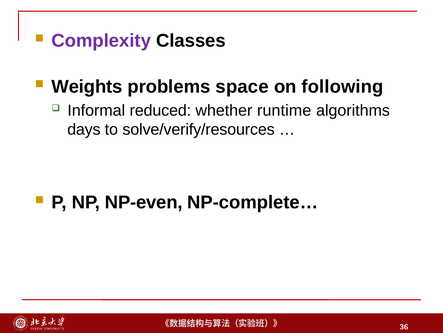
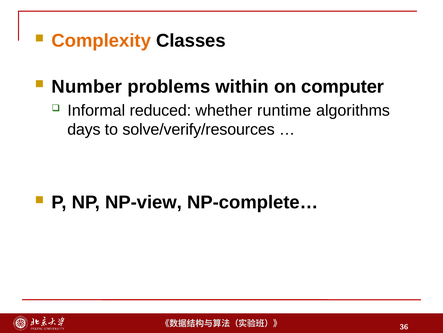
Complexity colour: purple -> orange
Weights: Weights -> Number
space: space -> within
following: following -> computer
NP-even: NP-even -> NP-view
